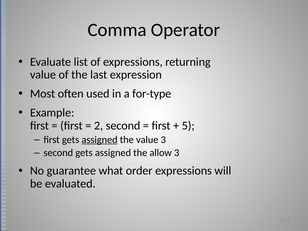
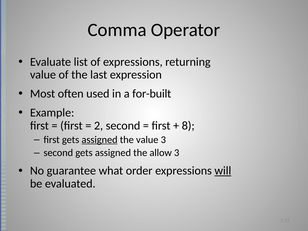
for-type: for-type -> for-built
5: 5 -> 8
will underline: none -> present
